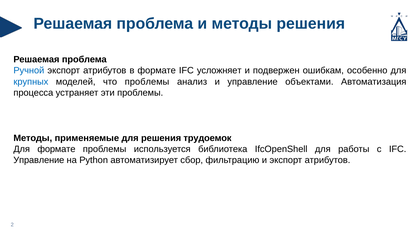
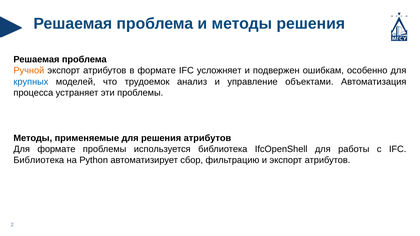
Ручной colour: blue -> orange
что проблемы: проблемы -> трудоемок
решения трудоемок: трудоемок -> атрибутов
Управление at (39, 160): Управление -> Библиотека
